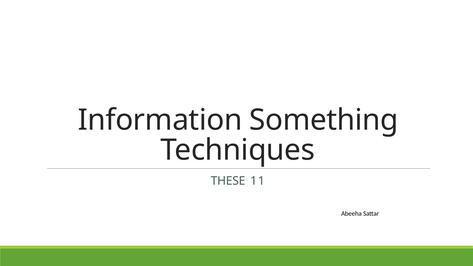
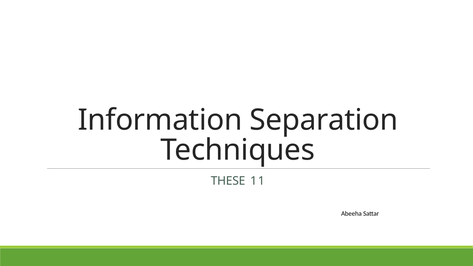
Something: Something -> Separation
